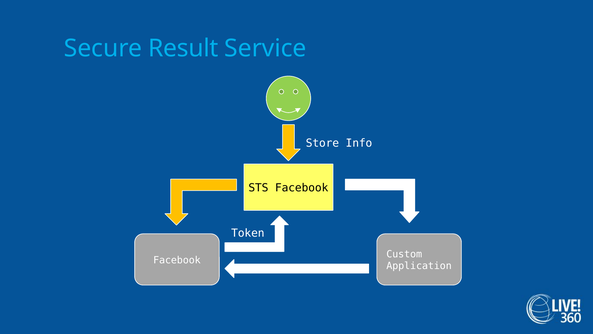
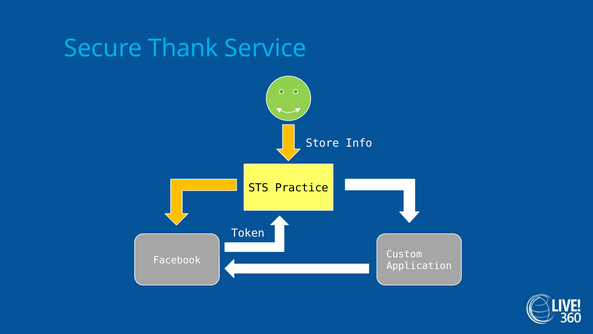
Result: Result -> Thank
STS Facebook: Facebook -> Practice
